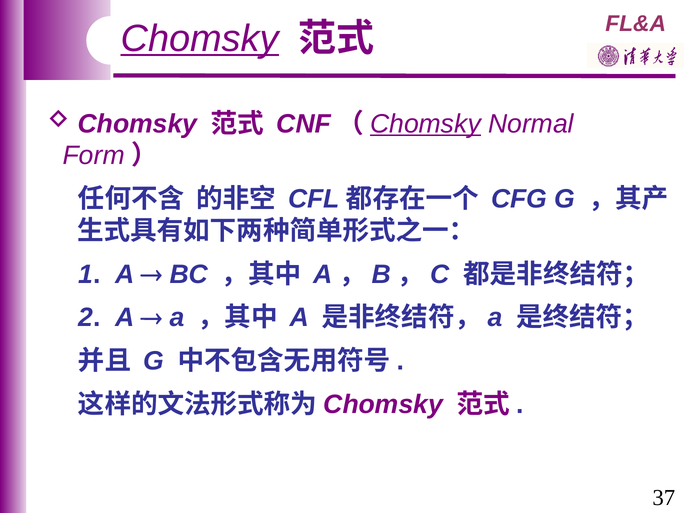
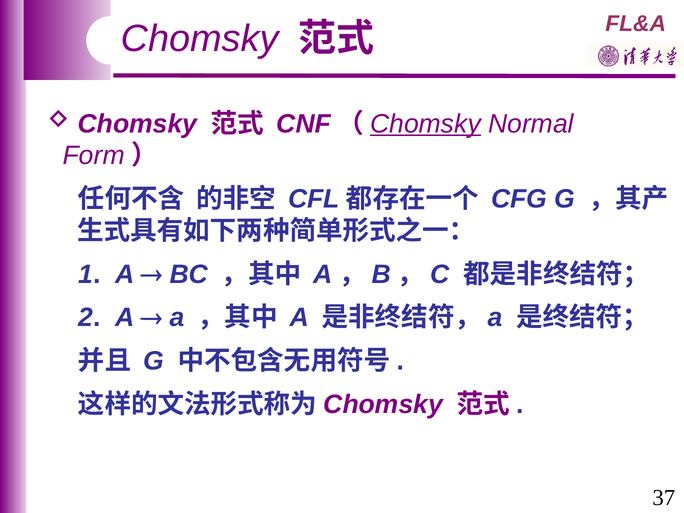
Chomsky at (200, 39) underline: present -> none
